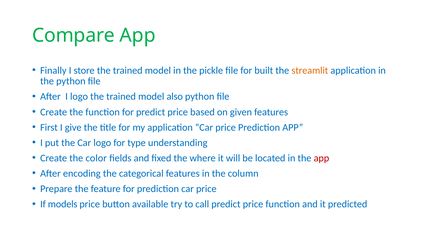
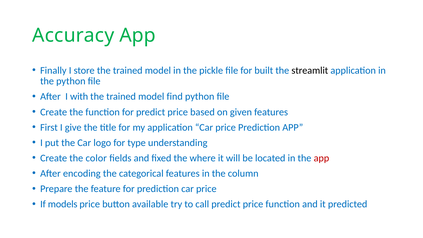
Compare: Compare -> Accuracy
streamlit colour: orange -> black
I logo: logo -> with
also: also -> find
